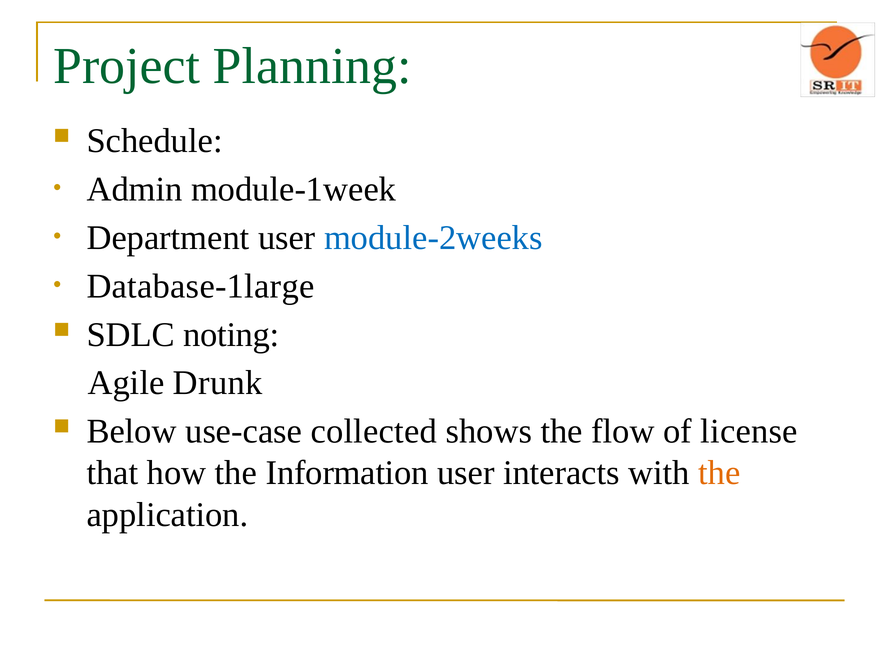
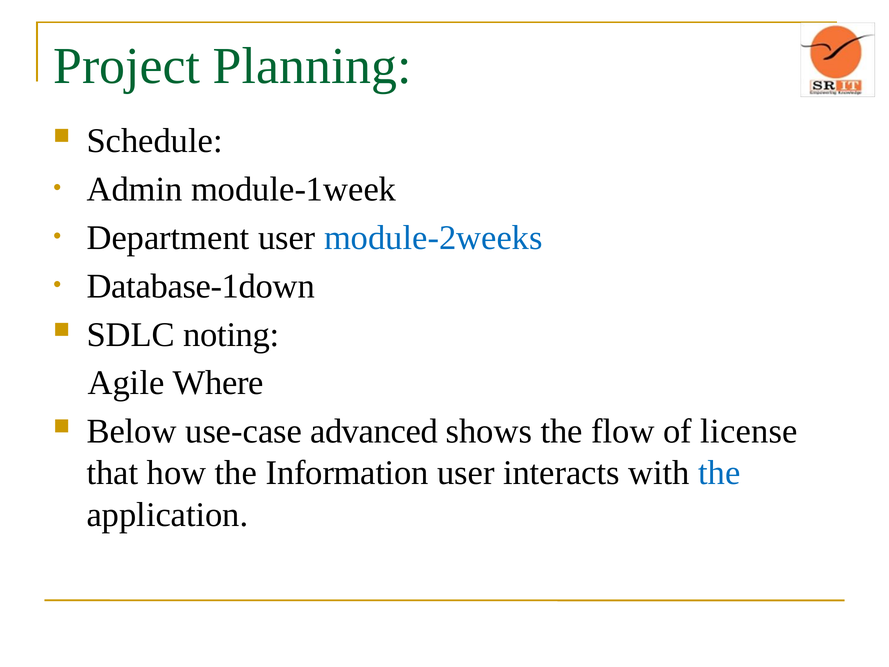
Database-1large: Database-1large -> Database-1down
Drunk: Drunk -> Where
collected: collected -> advanced
the at (719, 473) colour: orange -> blue
